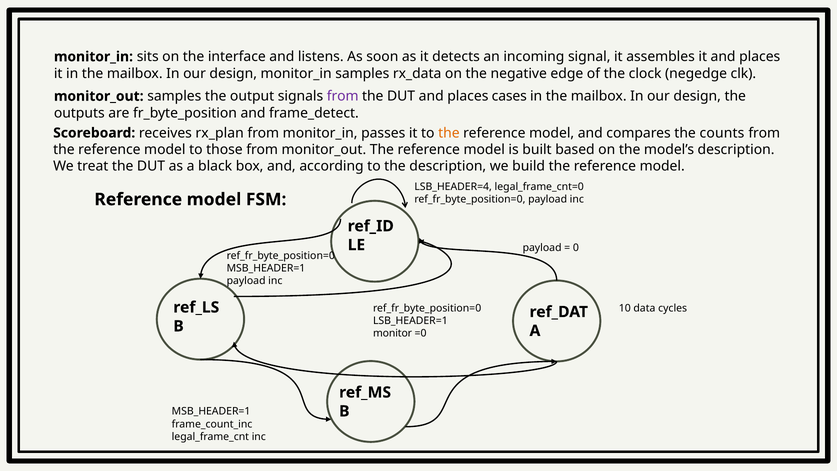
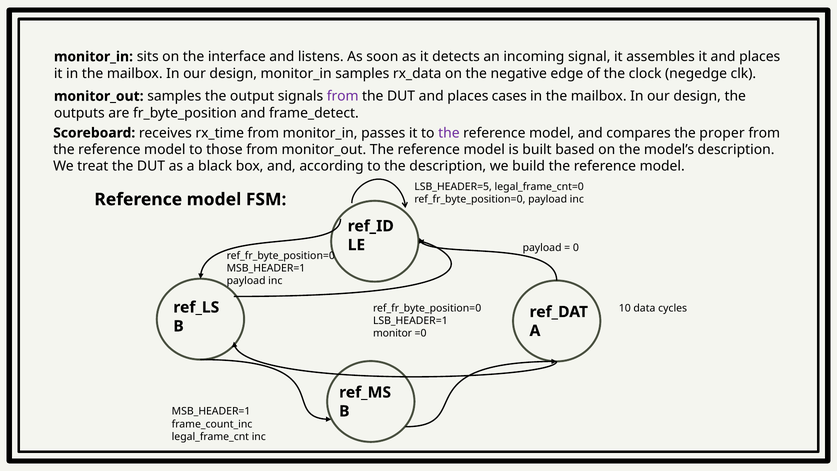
rx_plan: rx_plan -> rx_time
the at (449, 133) colour: orange -> purple
counts: counts -> proper
LSB_HEADER=4: LSB_HEADER=4 -> LSB_HEADER=5
